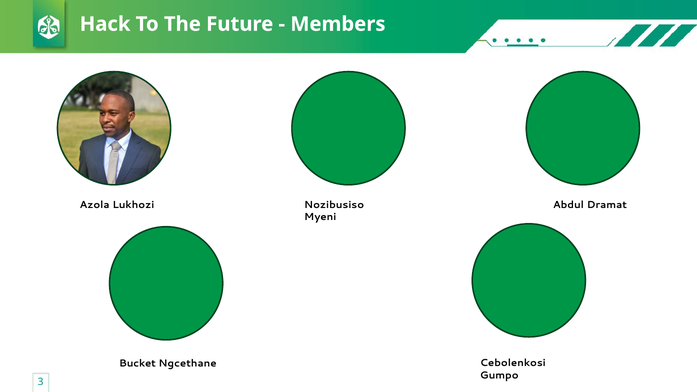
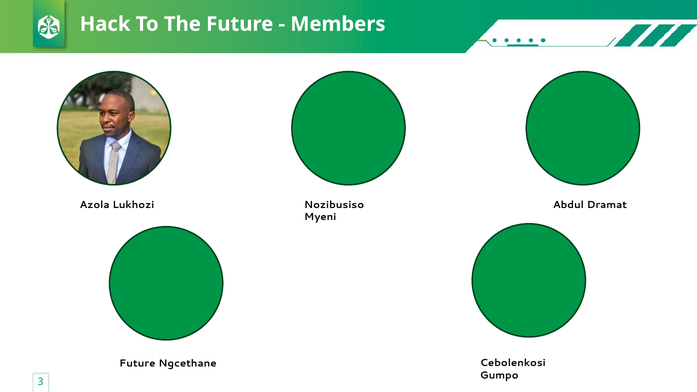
Bucket at (137, 363): Bucket -> Future
